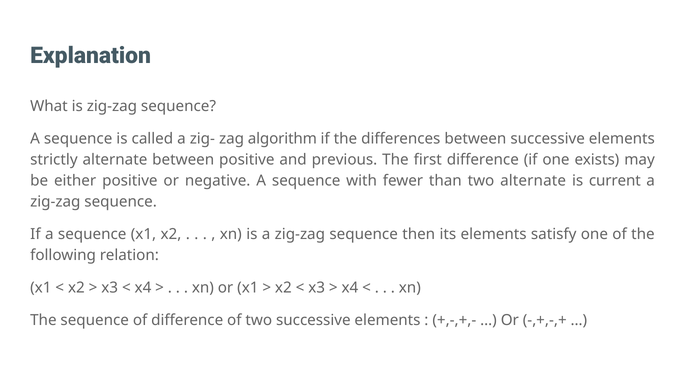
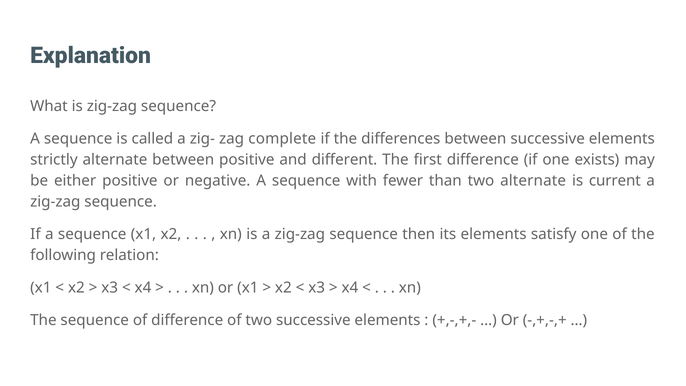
algorithm: algorithm -> complete
previous: previous -> different
